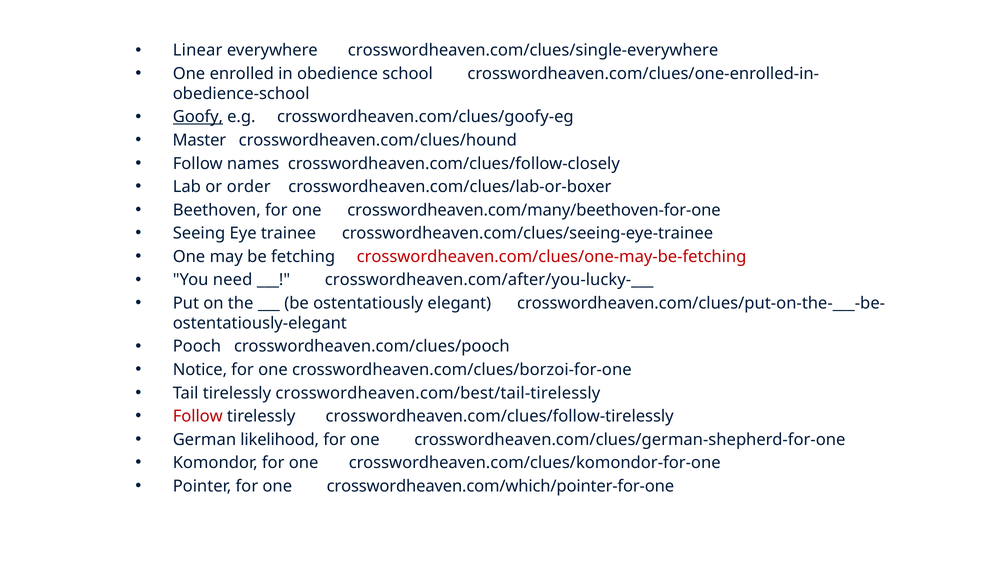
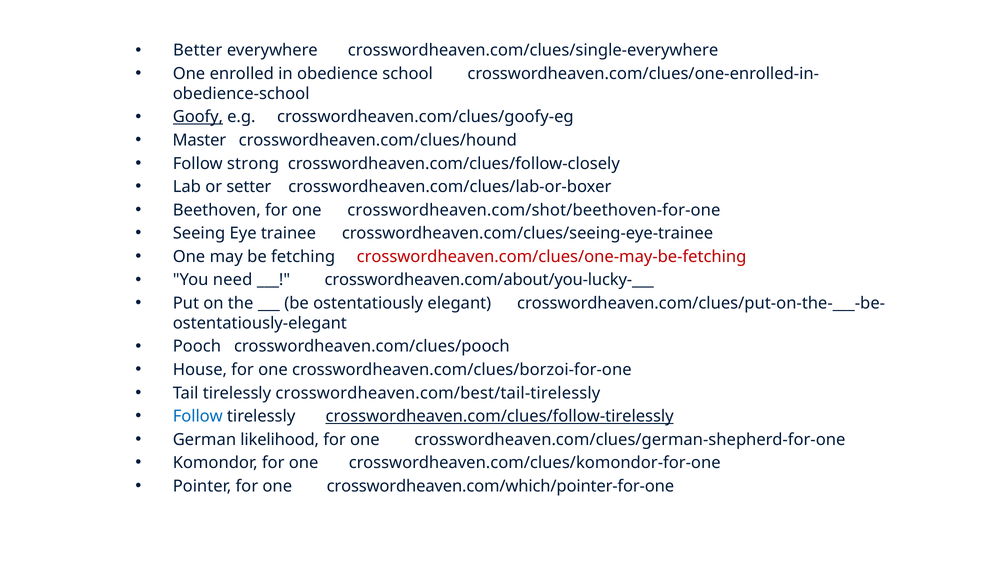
Linear: Linear -> Better
names: names -> strong
order: order -> setter
crosswordheaven.com/many/beethoven-for-one: crosswordheaven.com/many/beethoven-for-one -> crosswordheaven.com/shot/beethoven-for-one
crosswordheaven.com/after/you-lucky-___: crosswordheaven.com/after/you-lucky-___ -> crosswordheaven.com/about/you-lucky-___
Notice: Notice -> House
Follow at (198, 416) colour: red -> blue
crosswordheaven.com/clues/follow-tirelessly underline: none -> present
